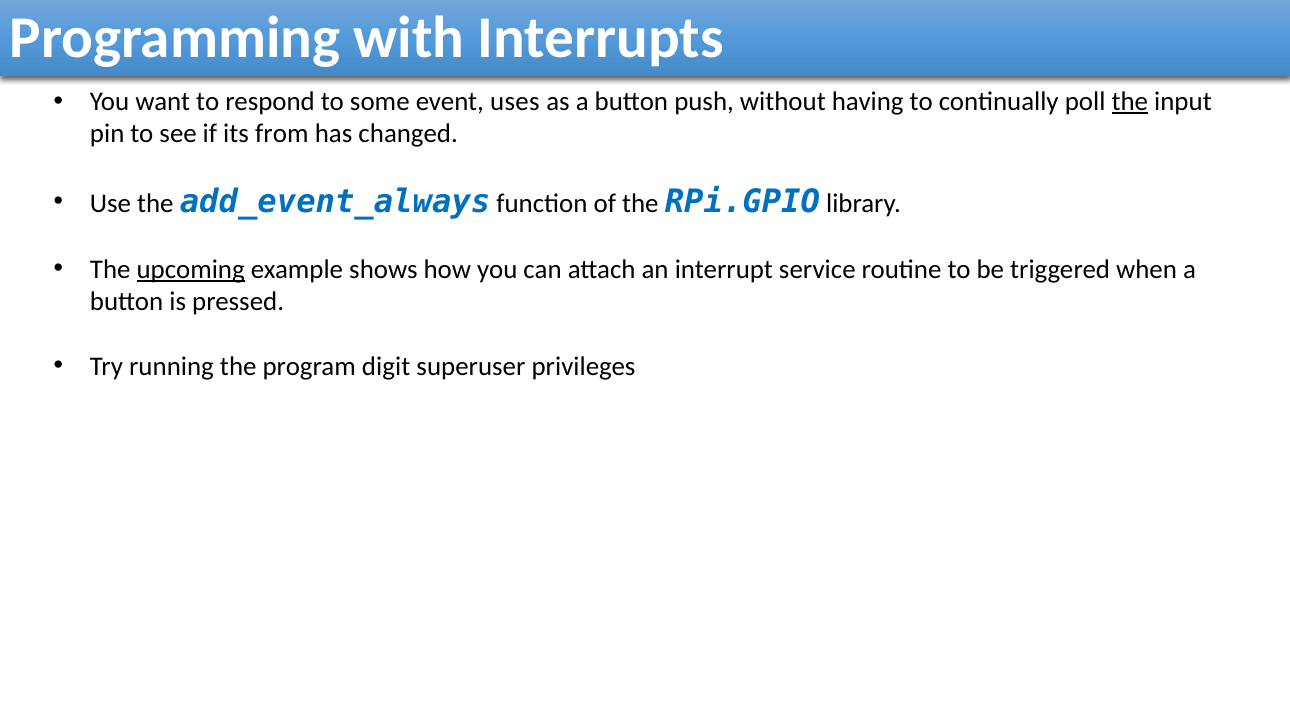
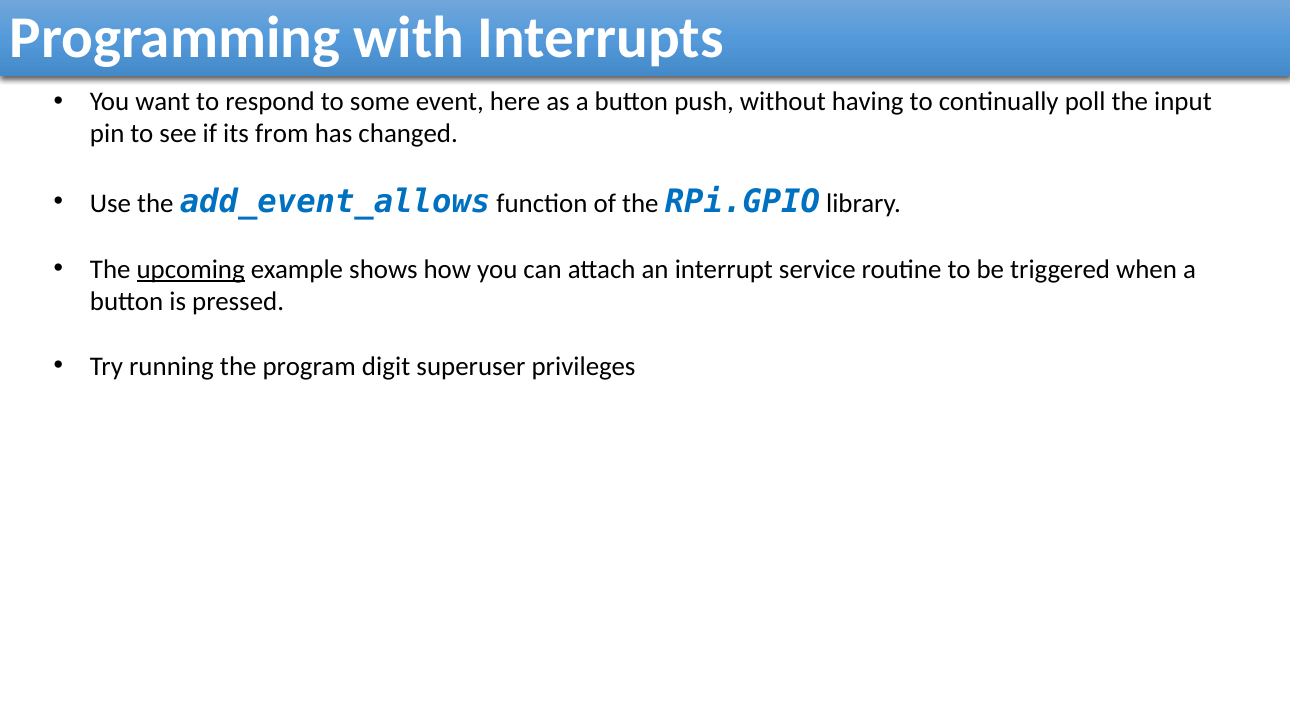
uses: uses -> here
the at (1130, 102) underline: present -> none
add_event_always: add_event_always -> add_event_allows
